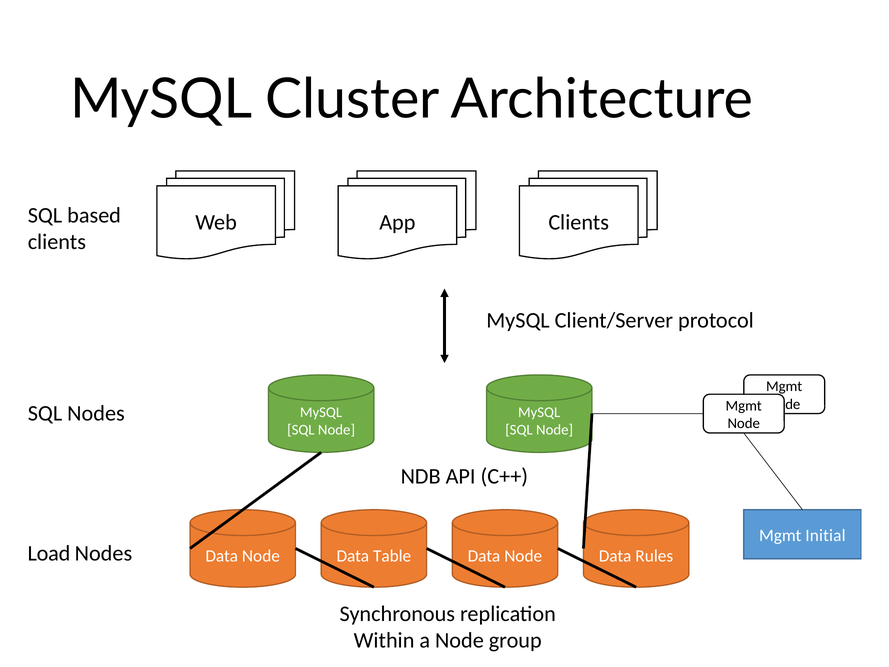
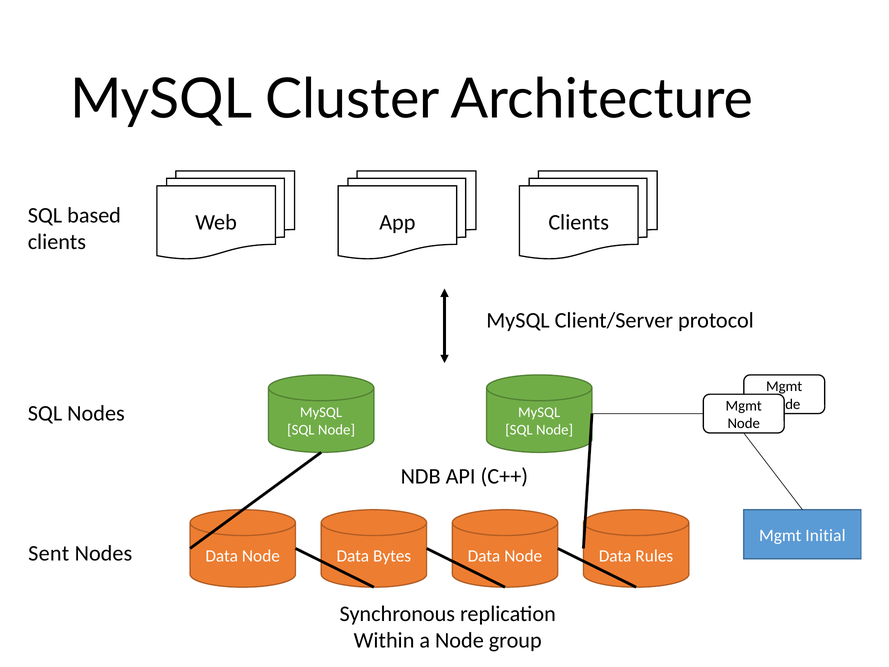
Load: Load -> Sent
Table: Table -> Bytes
